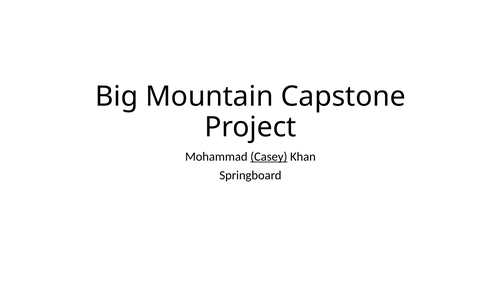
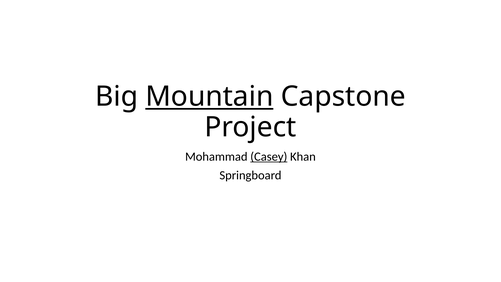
Mountain underline: none -> present
